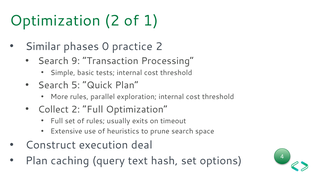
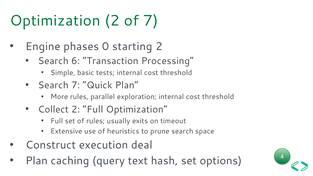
of 1: 1 -> 7
Similar: Similar -> Engine
practice: practice -> starting
9: 9 -> 6
Search 5: 5 -> 7
